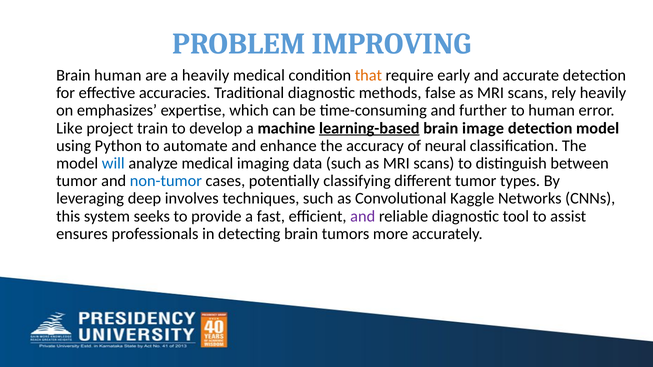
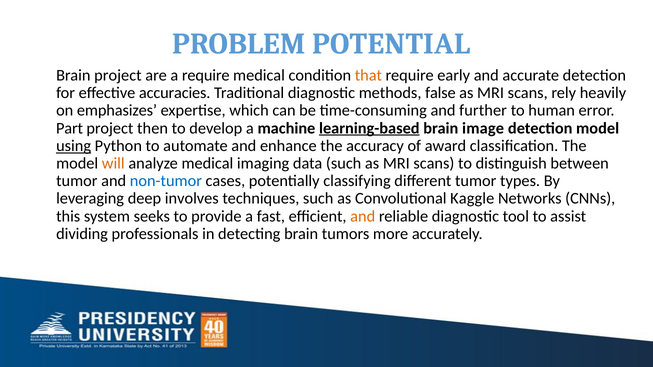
IMPROVING: IMPROVING -> POTENTIAL
Brain human: human -> project
a heavily: heavily -> require
Like: Like -> Part
train: train -> then
using underline: none -> present
neural: neural -> award
will colour: blue -> orange
and at (363, 216) colour: purple -> orange
ensures: ensures -> dividing
